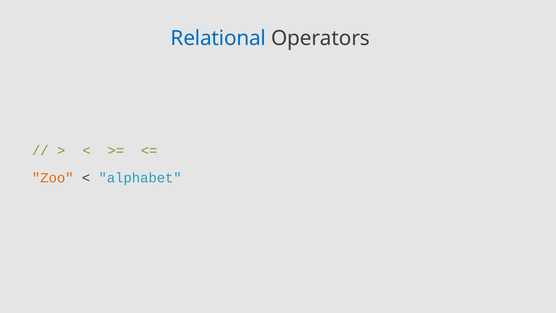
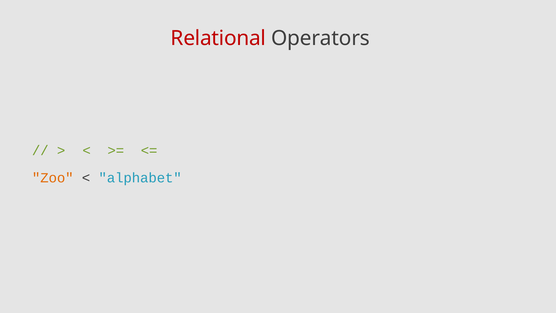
Relational colour: blue -> red
